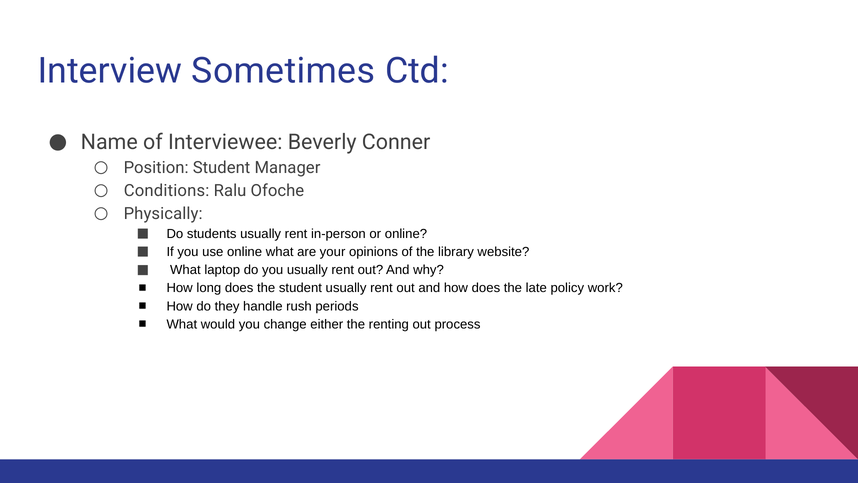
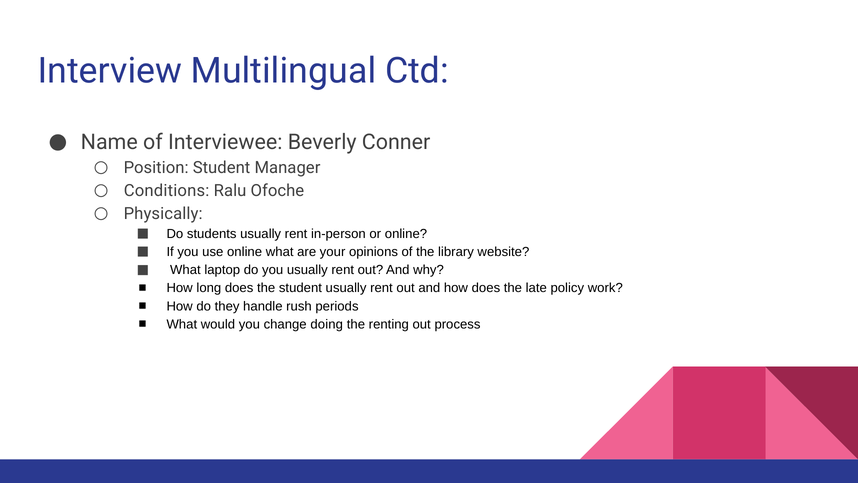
Sometimes: Sometimes -> Multilingual
either: either -> doing
